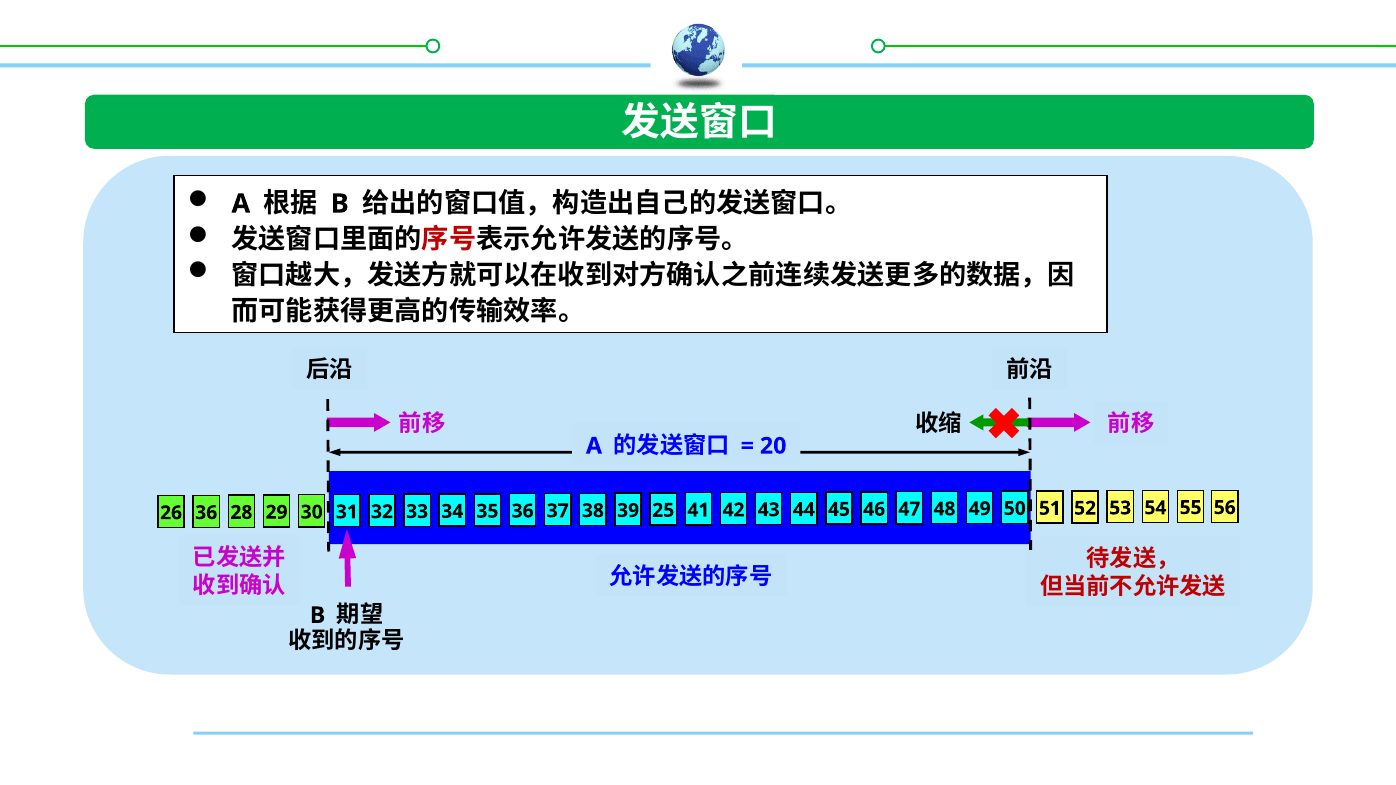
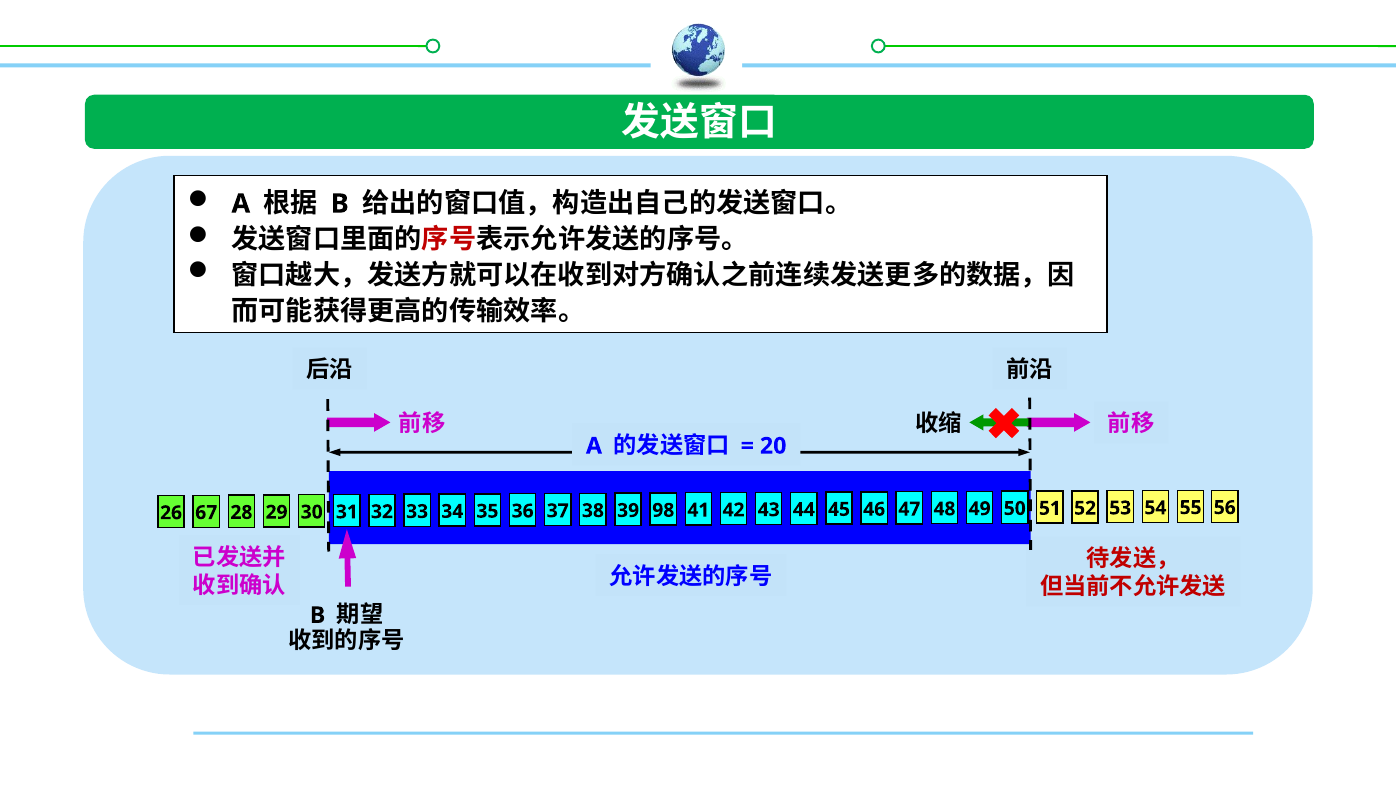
26 36: 36 -> 67
25: 25 -> 98
